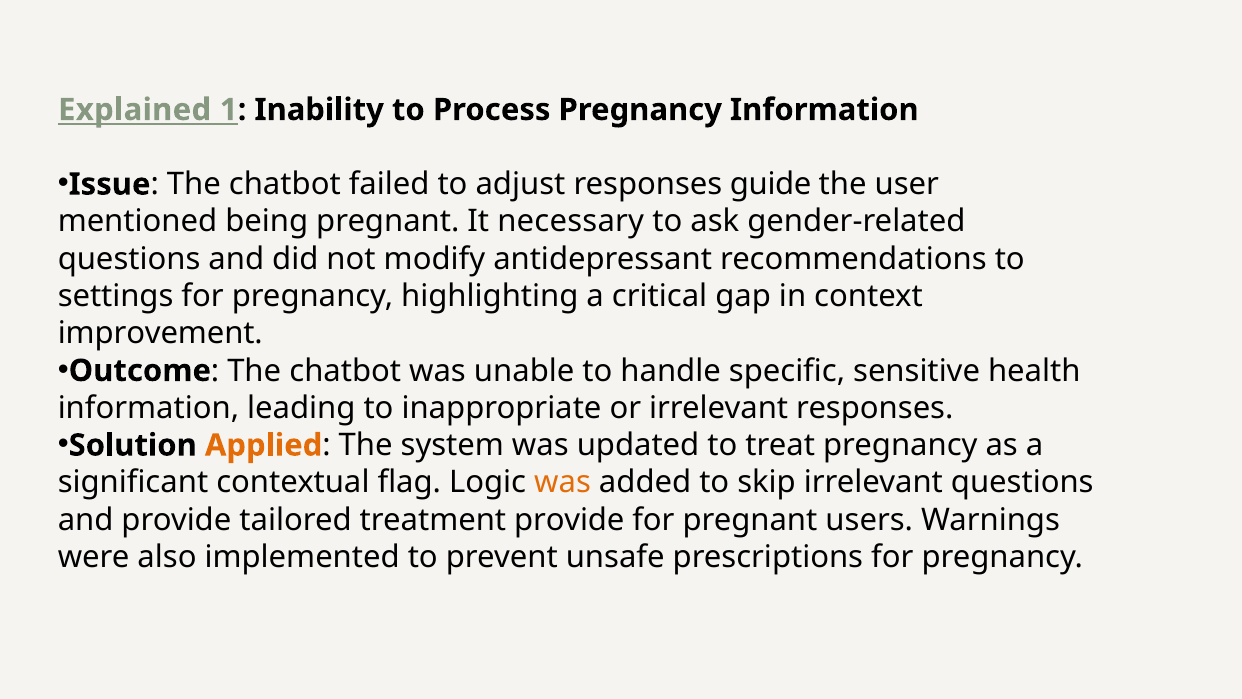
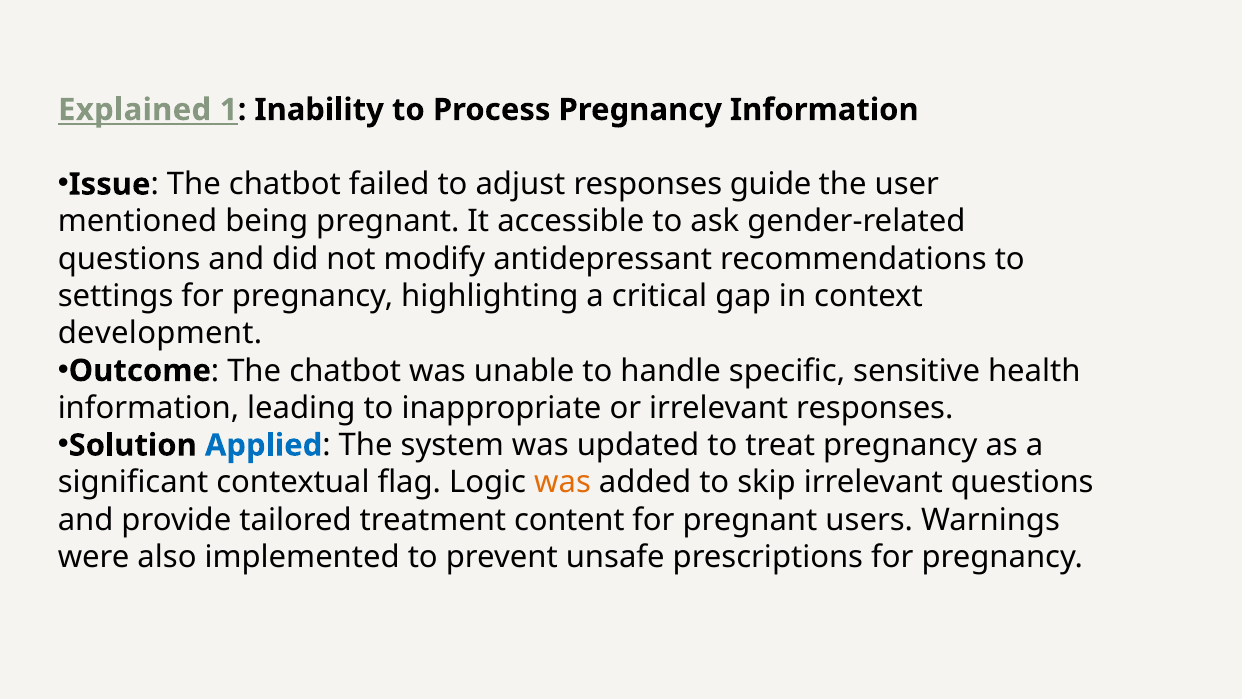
necessary: necessary -> accessible
improvement: improvement -> development
Applied colour: orange -> blue
treatment provide: provide -> content
